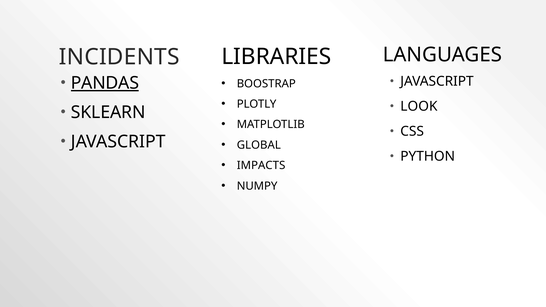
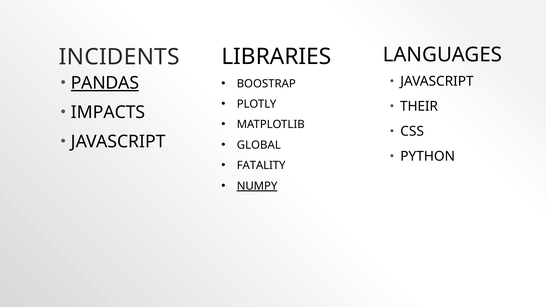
LOOK: LOOK -> THEIR
SKLEARN: SKLEARN -> IMPACTS
IMPACTS: IMPACTS -> FATALITY
NUMPY underline: none -> present
